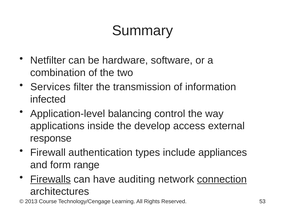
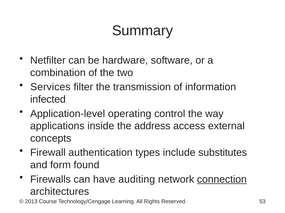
balancing: balancing -> operating
develop: develop -> address
response: response -> concepts
appliances: appliances -> substitutes
range: range -> found
Firewalls underline: present -> none
